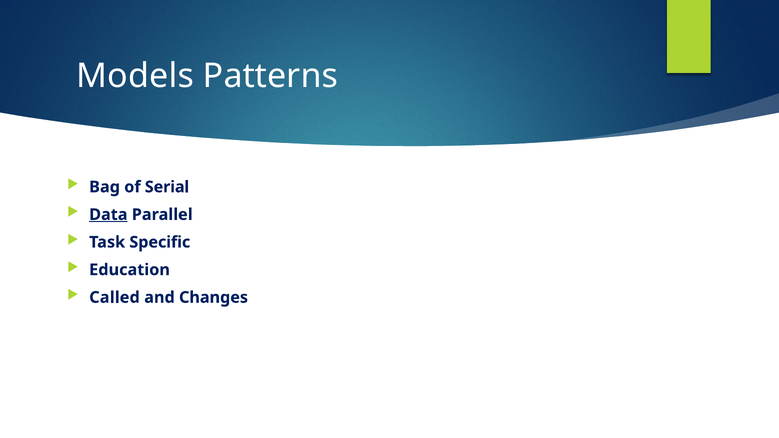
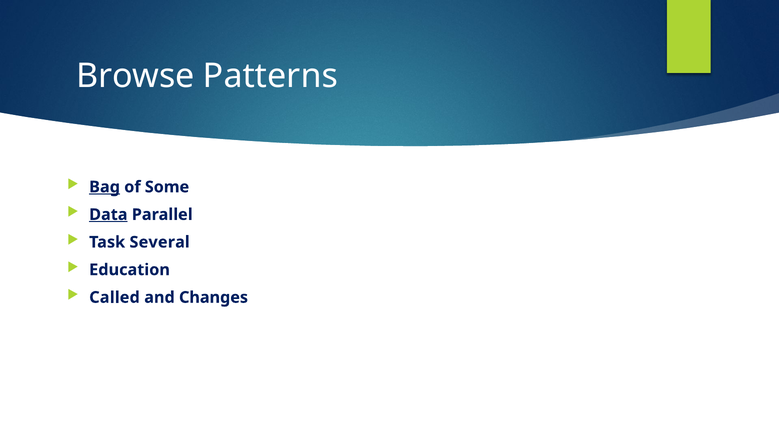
Models: Models -> Browse
Bag underline: none -> present
Serial: Serial -> Some
Specific: Specific -> Several
